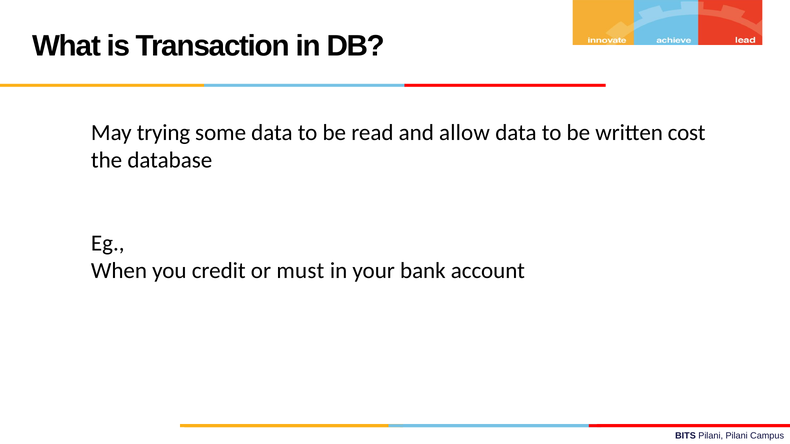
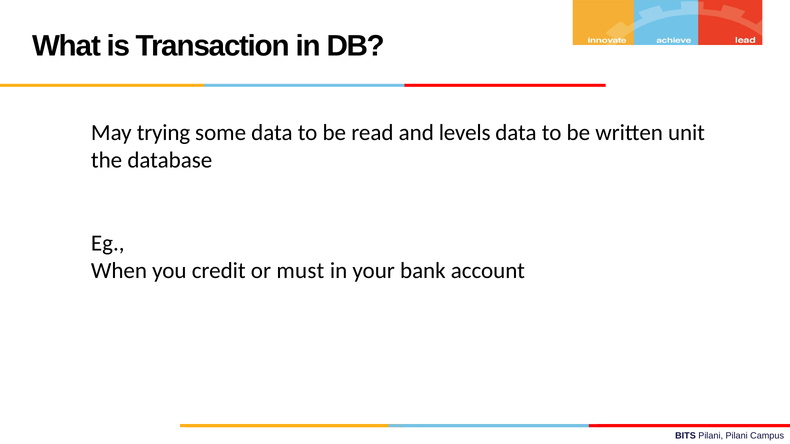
allow: allow -> levels
cost: cost -> unit
